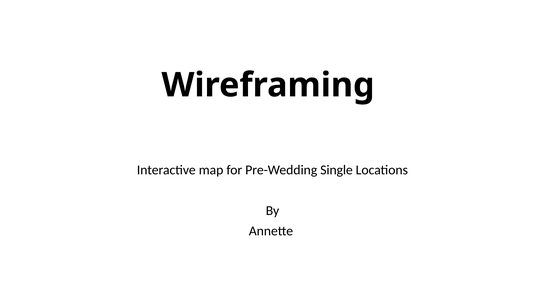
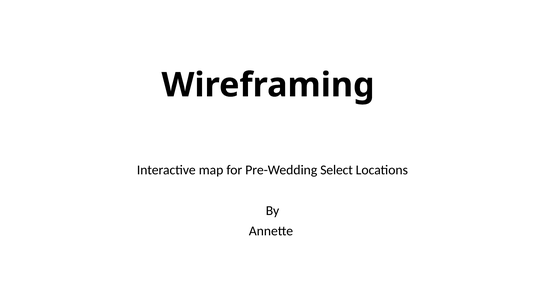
Single: Single -> Select
